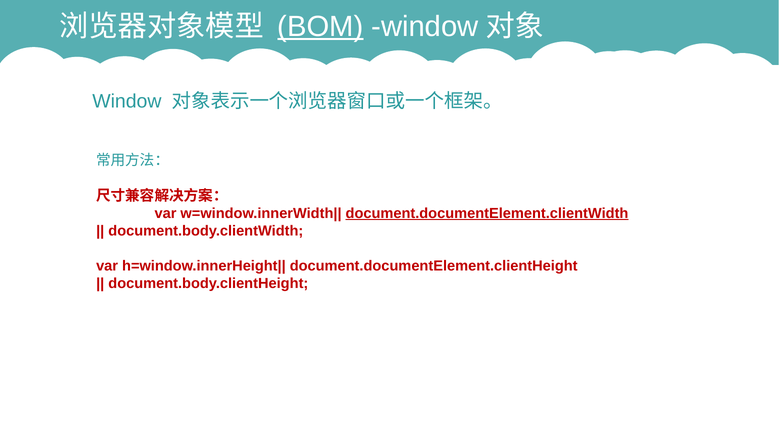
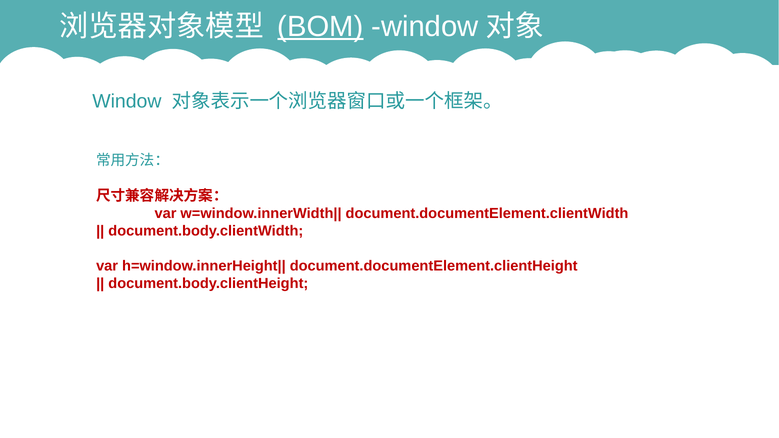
document.documentElement.clientWidth underline: present -> none
